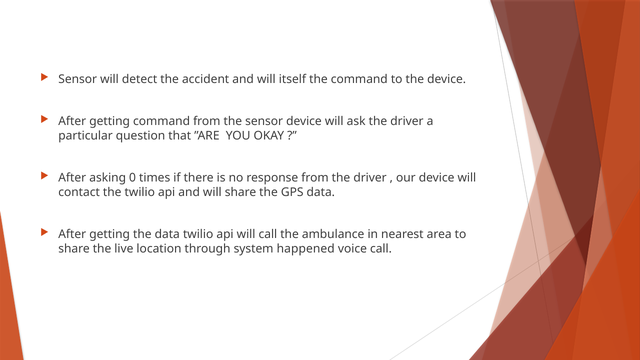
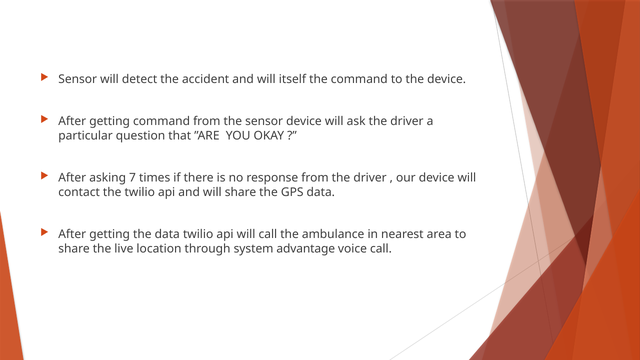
0: 0 -> 7
happened: happened -> advantage
